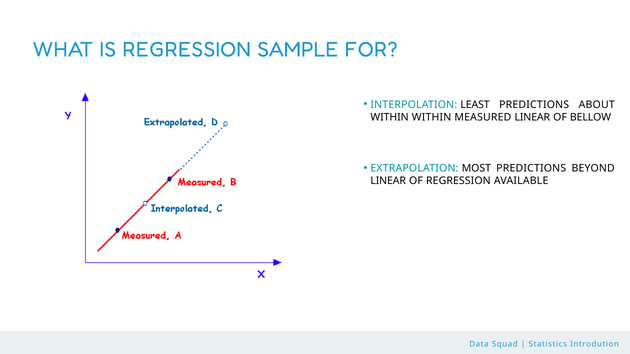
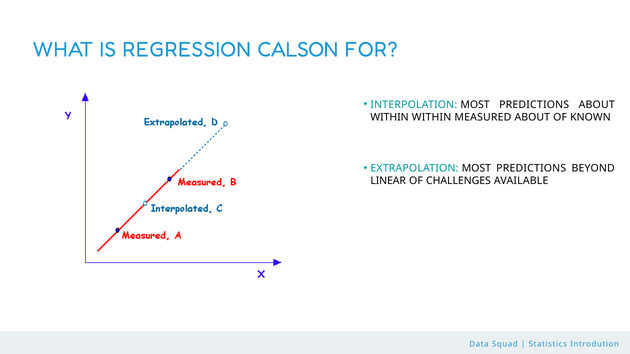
SAMPLE: SAMPLE -> CALSON
INTERPOLATION LEAST: LEAST -> MOST
MEASURED LINEAR: LINEAR -> ABOUT
BELLOW: BELLOW -> KNOWN
OF REGRESSION: REGRESSION -> CHALLENGES
